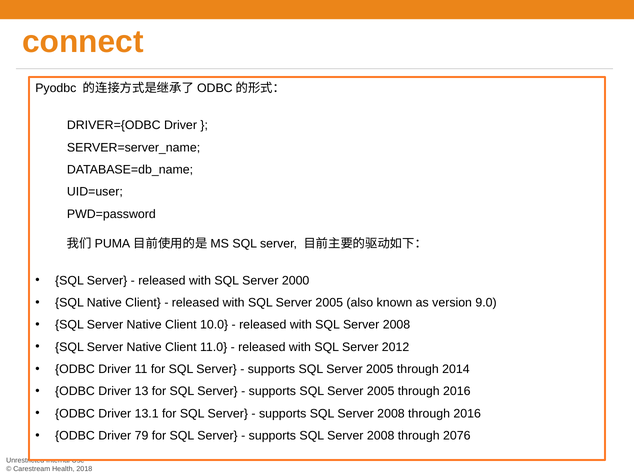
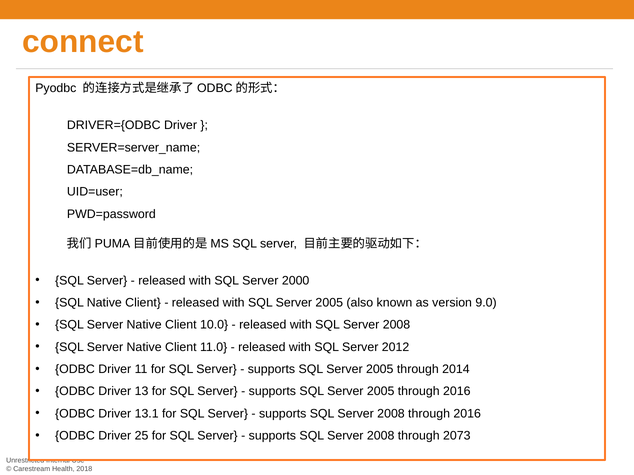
79: 79 -> 25
2076: 2076 -> 2073
